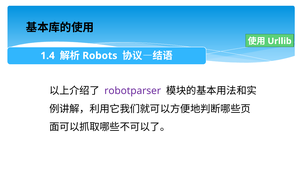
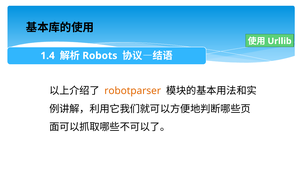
robotparser colour: purple -> orange
